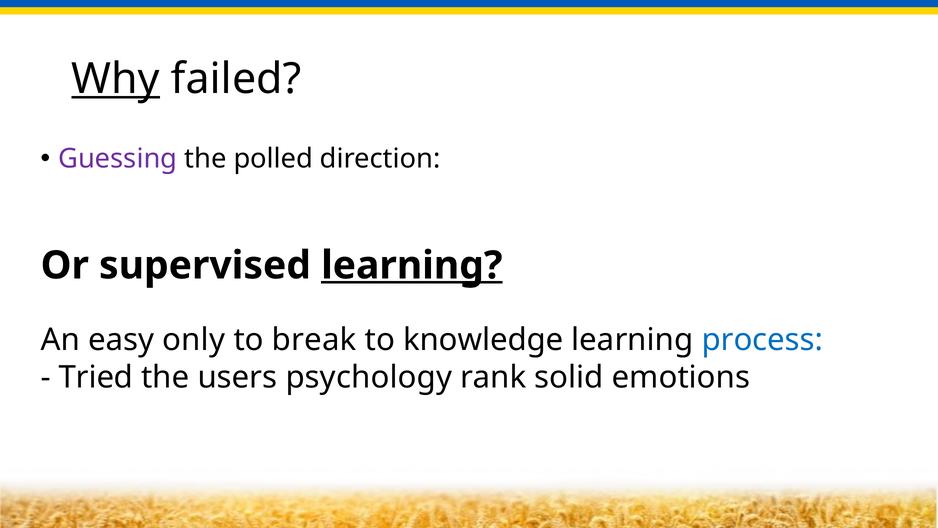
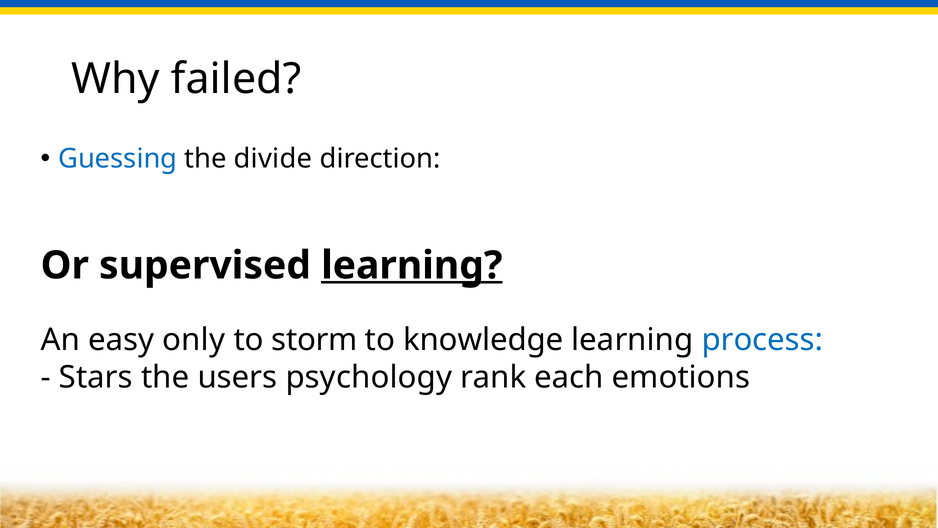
Why underline: present -> none
Guessing colour: purple -> blue
polled: polled -> divide
break: break -> storm
Tried: Tried -> Stars
solid: solid -> each
